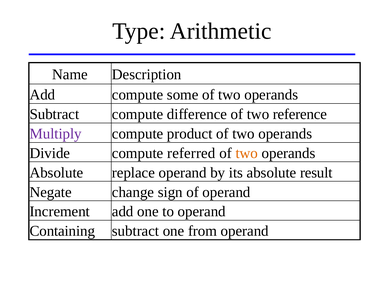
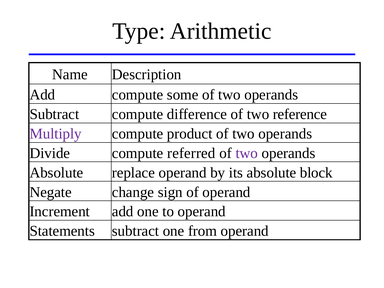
two at (247, 153) colour: orange -> purple
result: result -> block
Containing: Containing -> Statements
